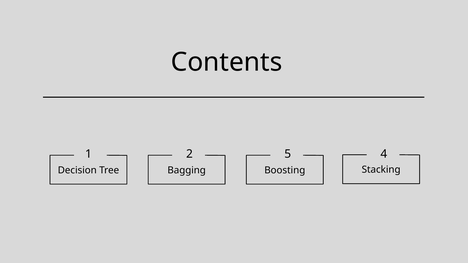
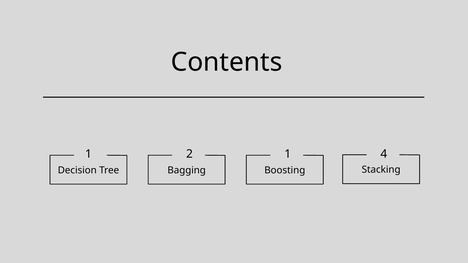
2 5: 5 -> 1
